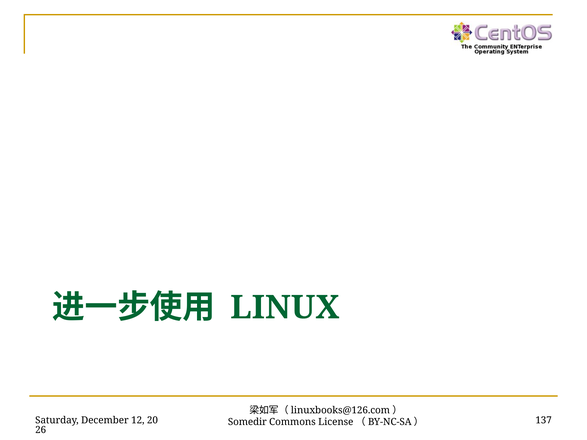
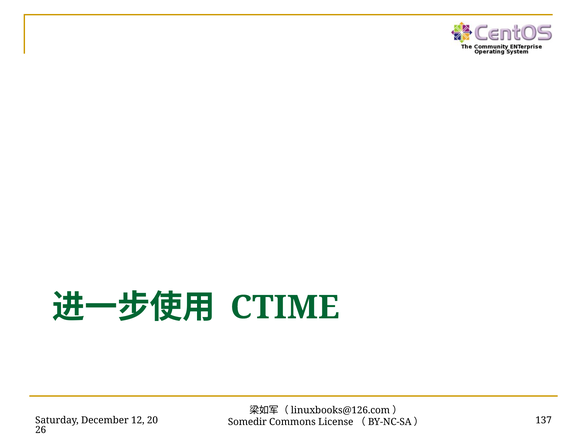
LINUX: LINUX -> CTIME
